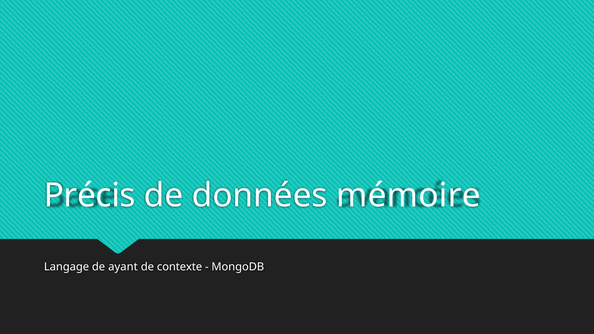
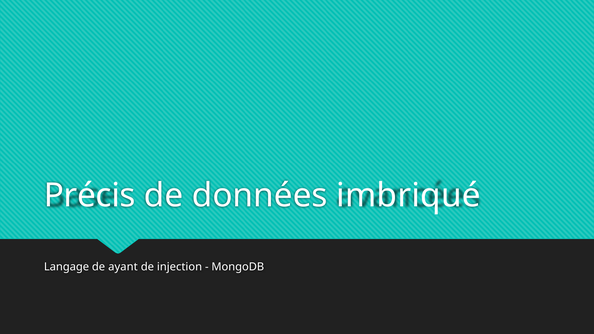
mémoire: mémoire -> imbriqué
contexte: contexte -> injection
